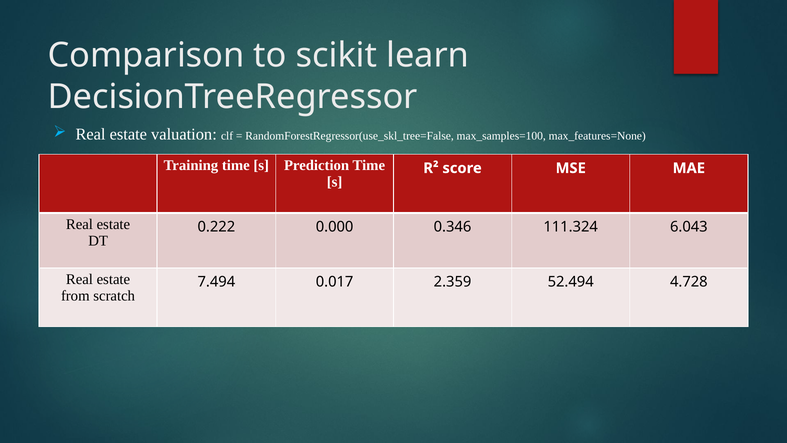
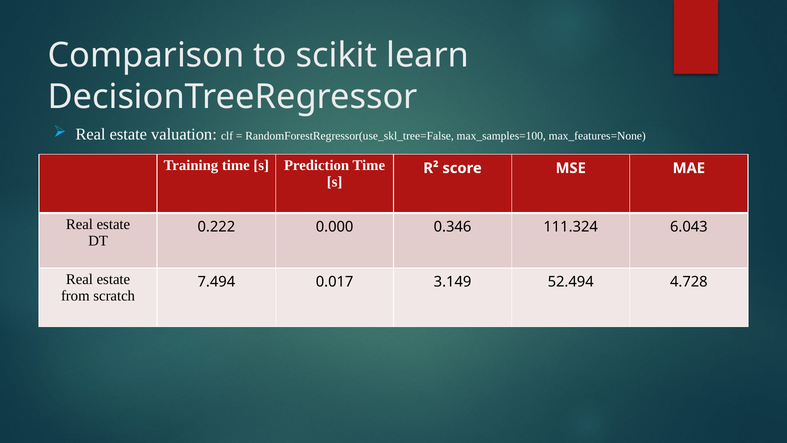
2.359: 2.359 -> 3.149
